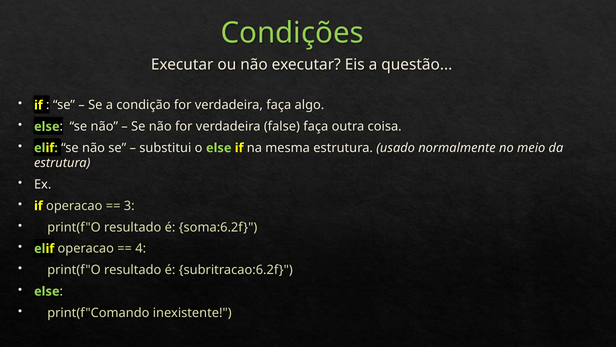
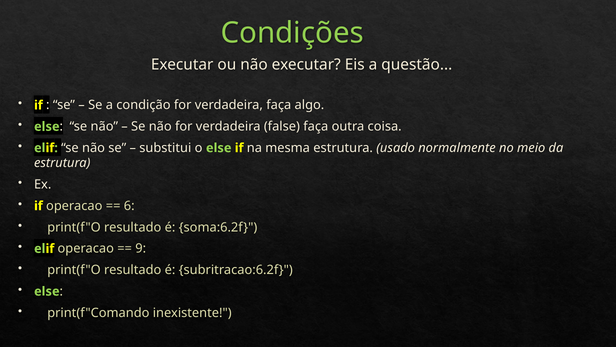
3: 3 -> 6
4: 4 -> 9
